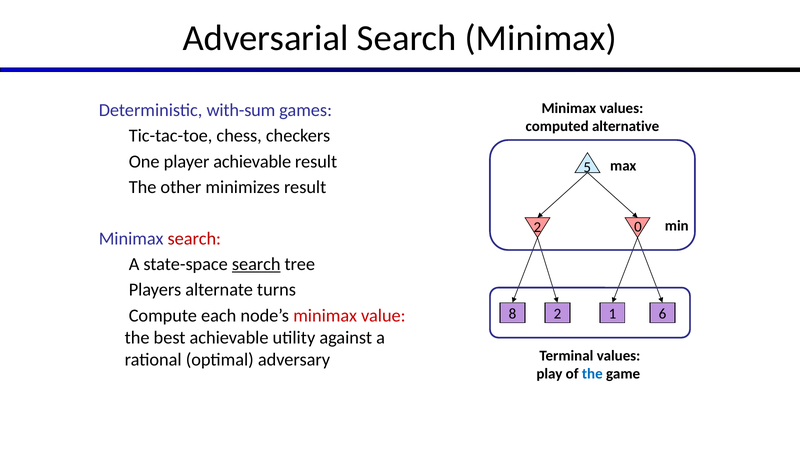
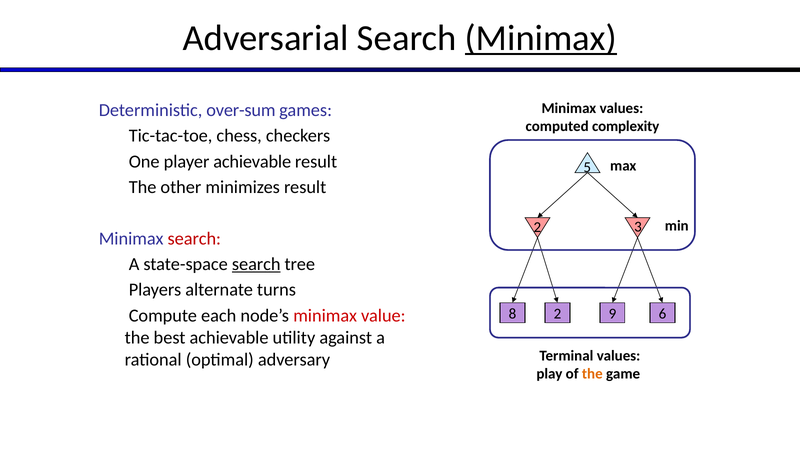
Minimax at (541, 38) underline: none -> present
with-sum: with-sum -> over-sum
alternative: alternative -> complexity
0: 0 -> 3
1: 1 -> 9
the at (592, 374) colour: blue -> orange
